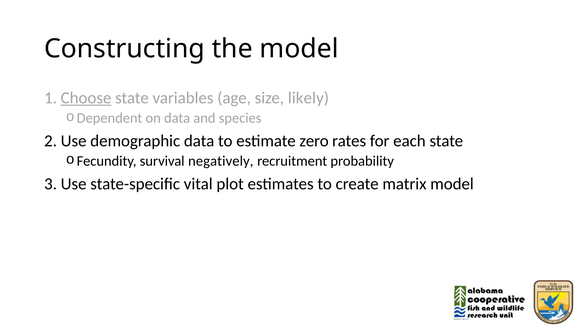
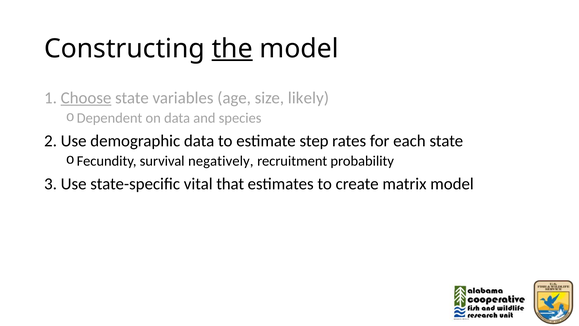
the underline: none -> present
zero: zero -> step
plot: plot -> that
